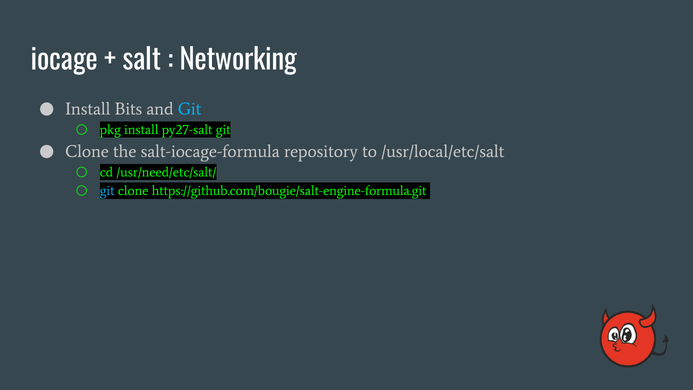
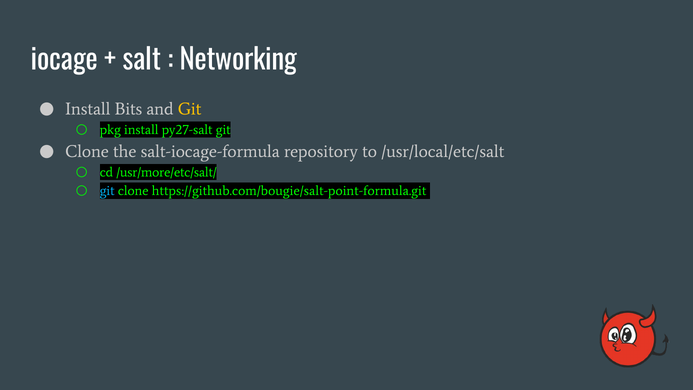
Git at (190, 109) colour: light blue -> yellow
/usr/need/etc/salt/: /usr/need/etc/salt/ -> /usr/more/etc/salt/
https://github.com/bougie/salt-engine-formula.git: https://github.com/bougie/salt-engine-formula.git -> https://github.com/bougie/salt-point-formula.git
